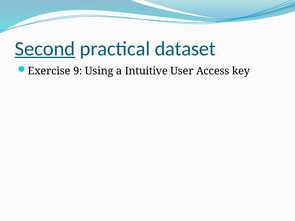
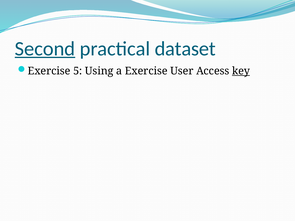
9: 9 -> 5
a Intuitive: Intuitive -> Exercise
key underline: none -> present
